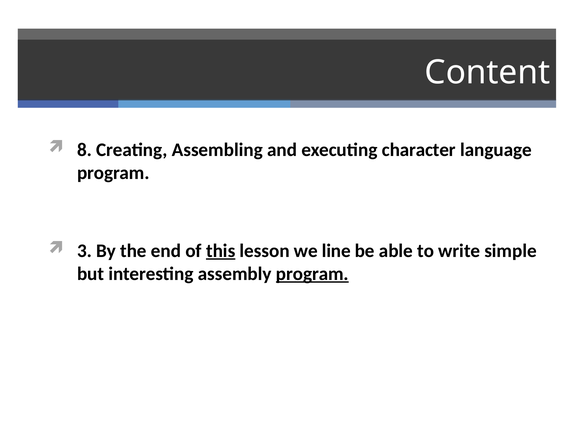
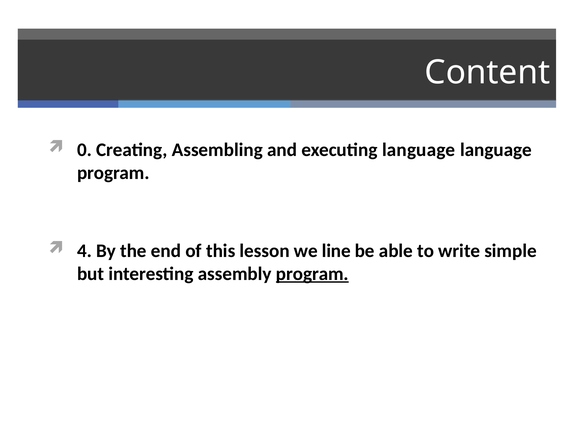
8: 8 -> 0
executing character: character -> language
3: 3 -> 4
this underline: present -> none
